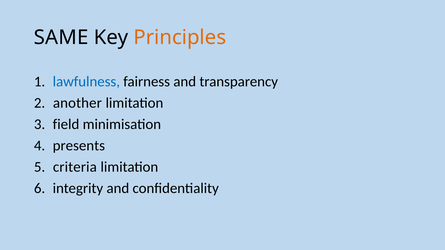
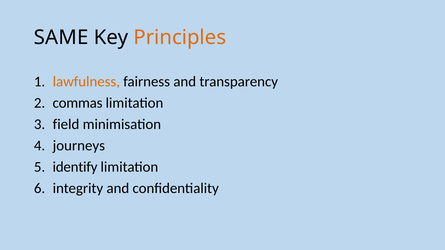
lawfulness colour: blue -> orange
another: another -> commas
presents: presents -> journeys
criteria: criteria -> identify
